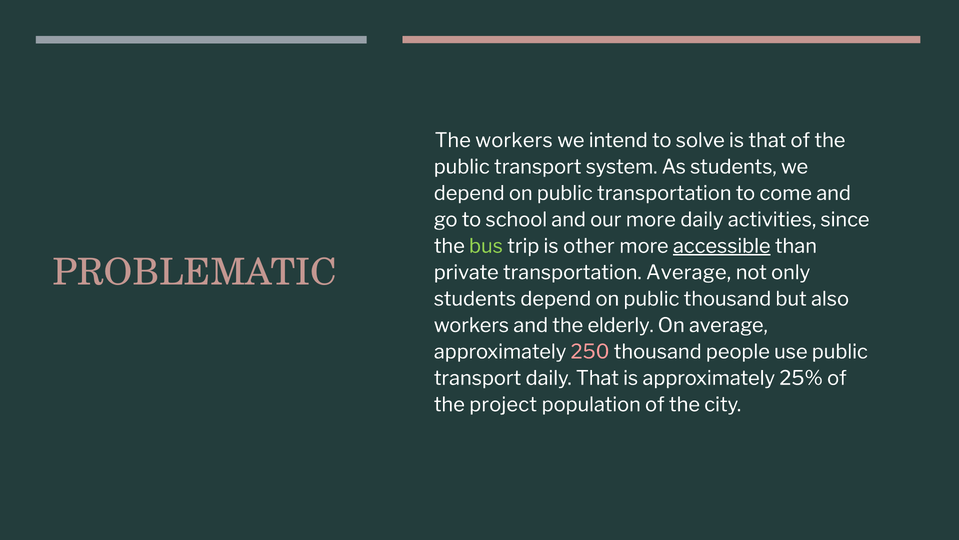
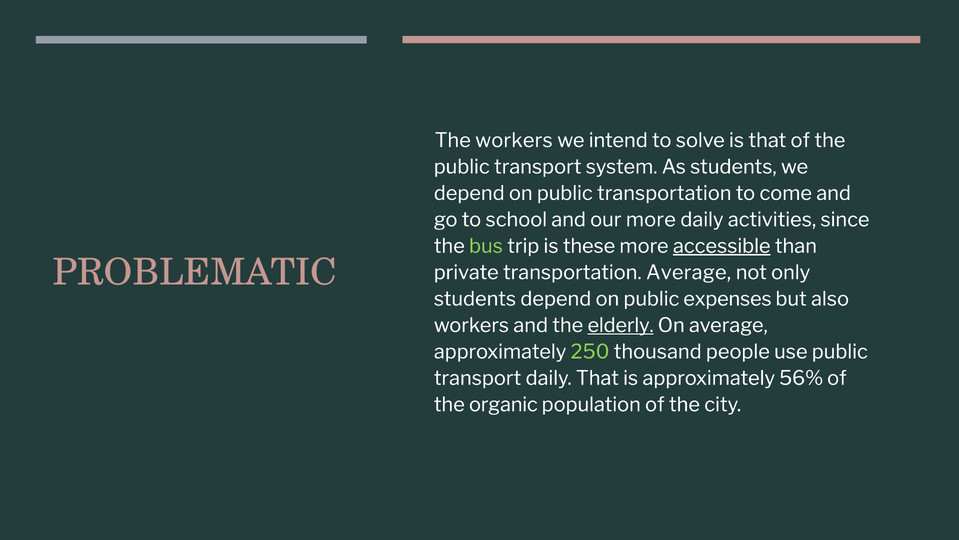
other: other -> these
public thousand: thousand -> expenses
elderly underline: none -> present
250 colour: pink -> light green
25%: 25% -> 56%
project: project -> organic
